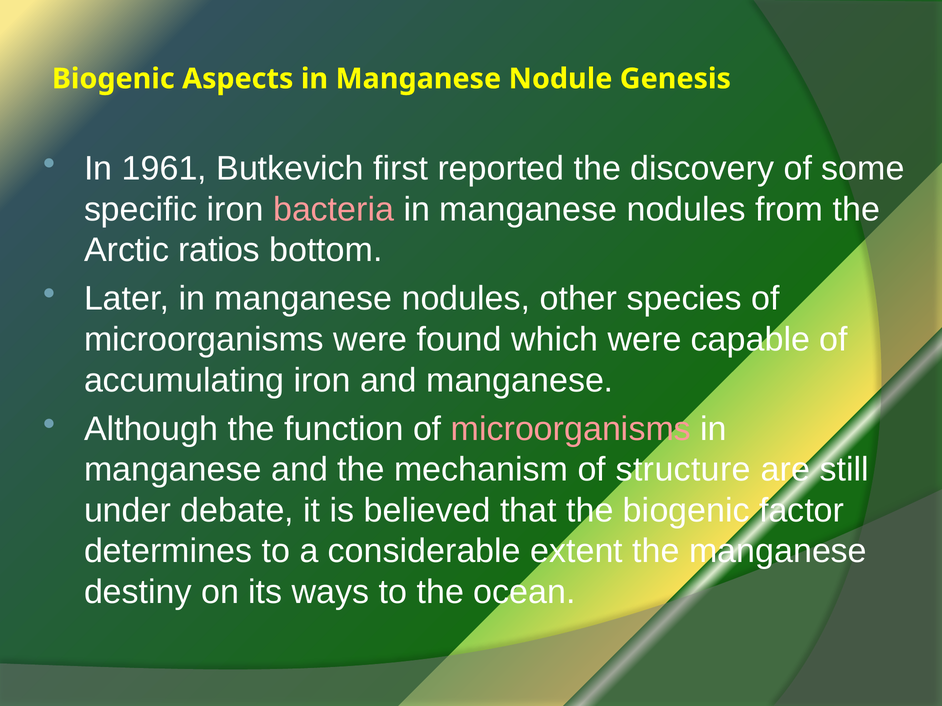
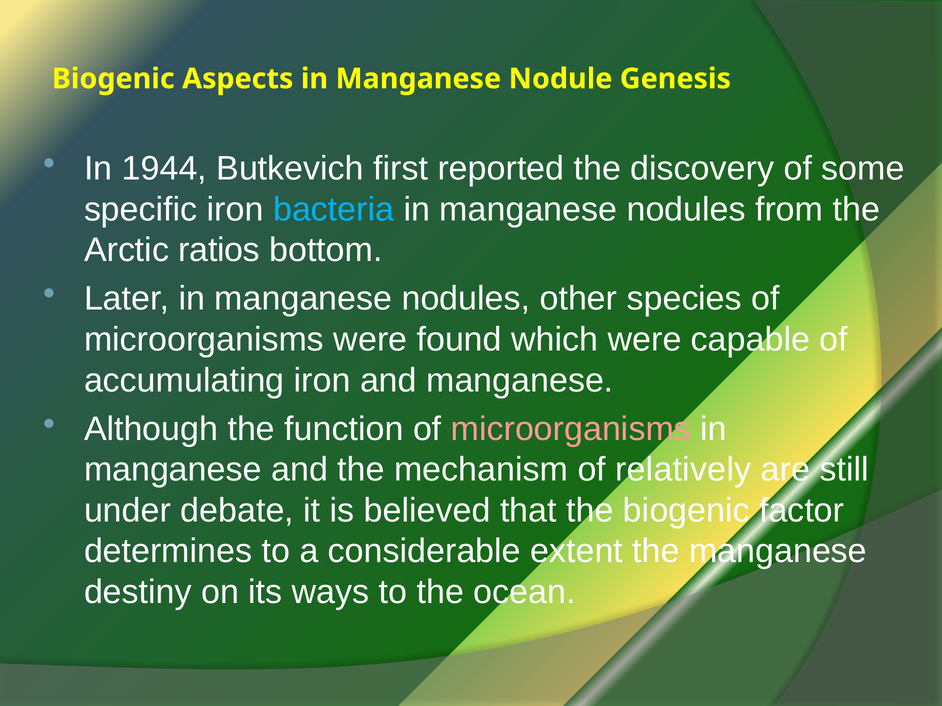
1961: 1961 -> 1944
bacteria colour: pink -> light blue
structure: structure -> relatively
